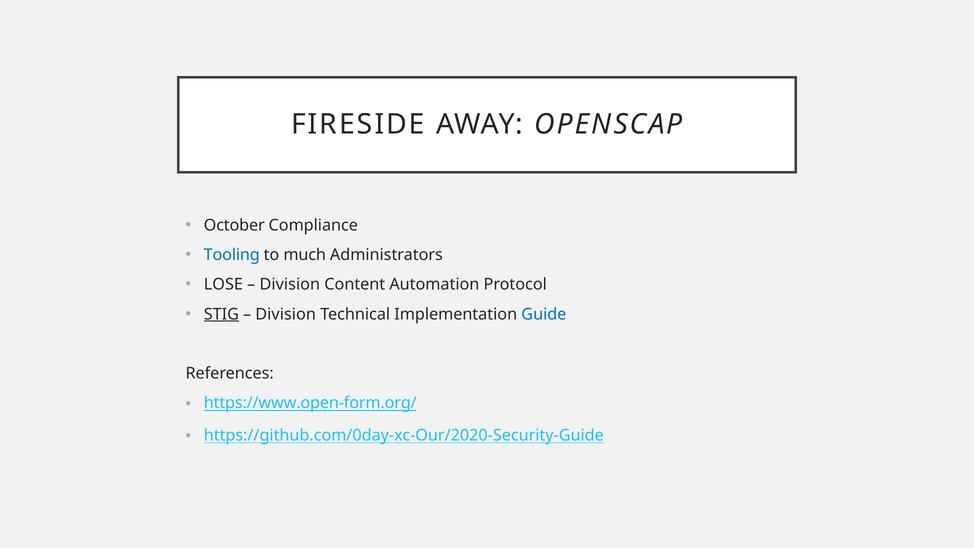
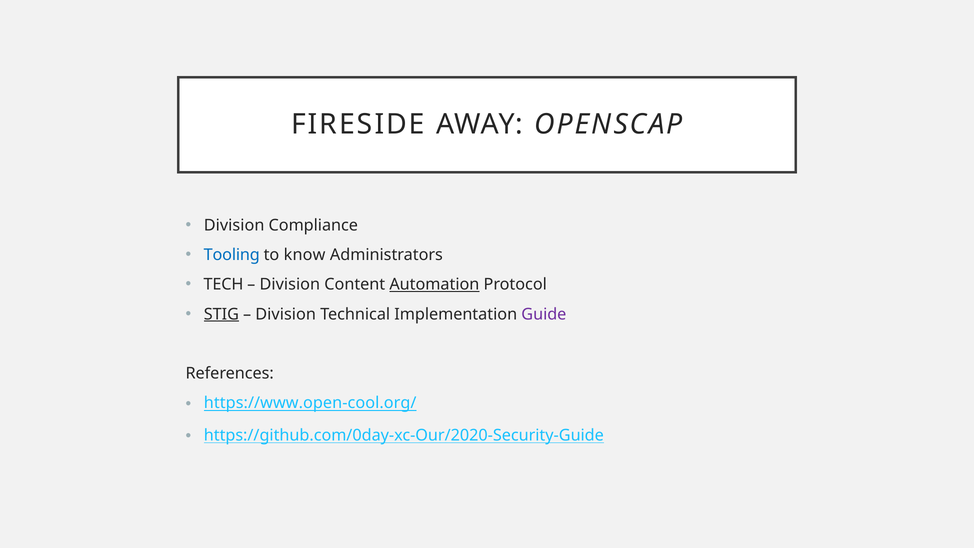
October at (234, 225): October -> Division
much: much -> know
LOSE: LOSE -> TECH
Automation underline: none -> present
Guide colour: blue -> purple
https://www.open-form.org/: https://www.open-form.org/ -> https://www.open-cool.org/
